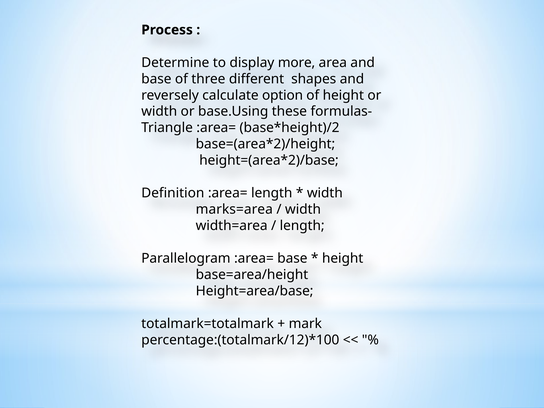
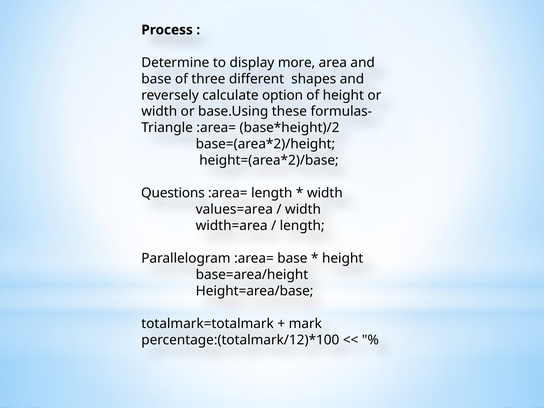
Definition: Definition -> Questions
marks=area: marks=area -> values=area
